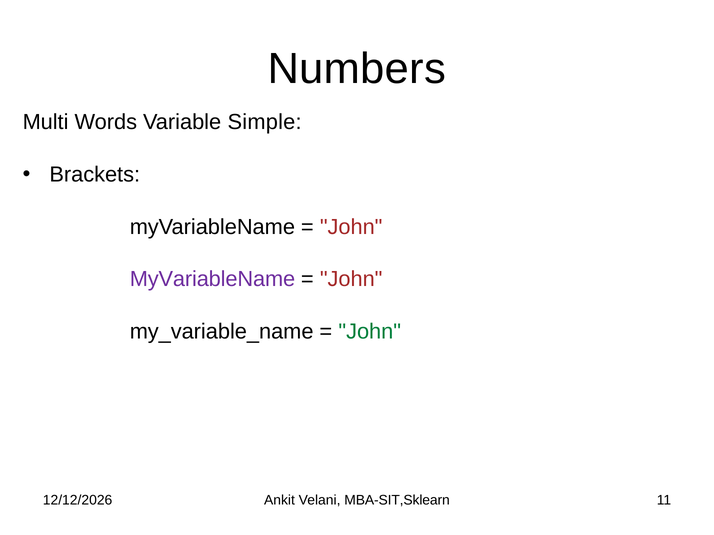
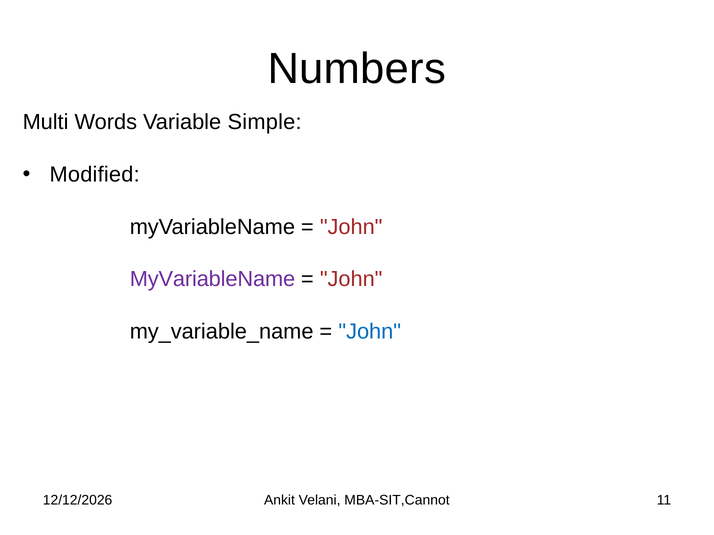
Brackets: Brackets -> Modified
John at (370, 332) colour: green -> blue
MBA-SIT,Sklearn: MBA-SIT,Sklearn -> MBA-SIT,Cannot
